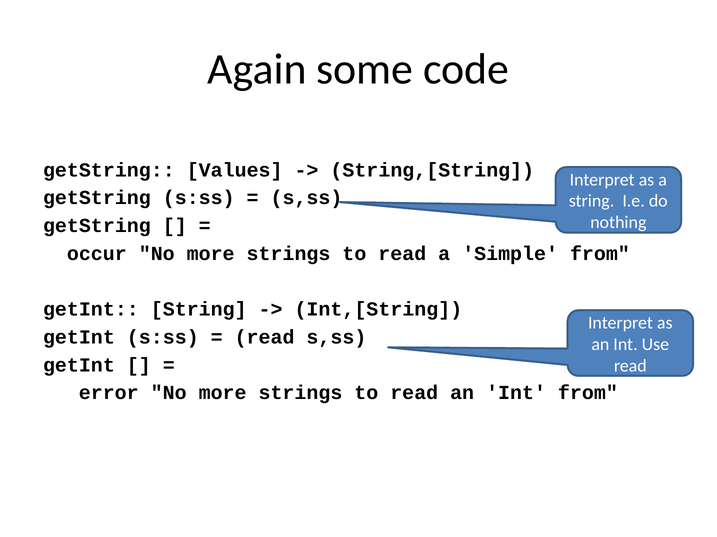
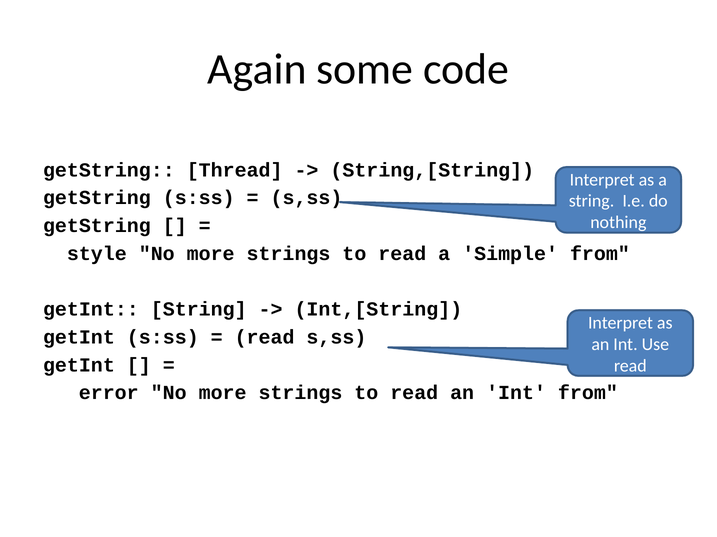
Values: Values -> Thread
occur: occur -> style
